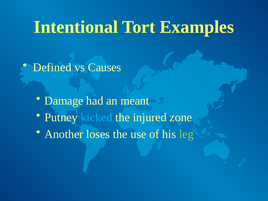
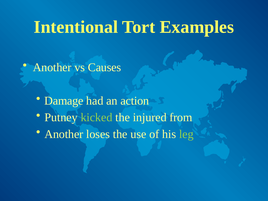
Defined at (52, 67): Defined -> Another
meant: meant -> action
kicked colour: light blue -> light green
zone: zone -> from
